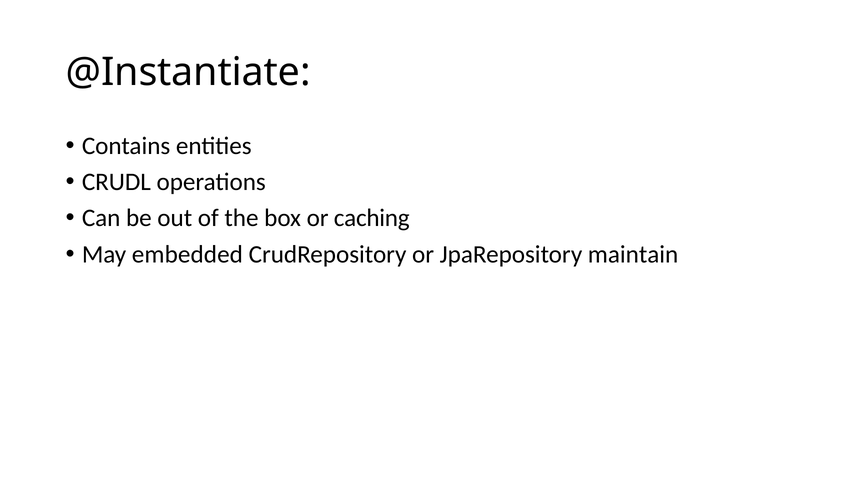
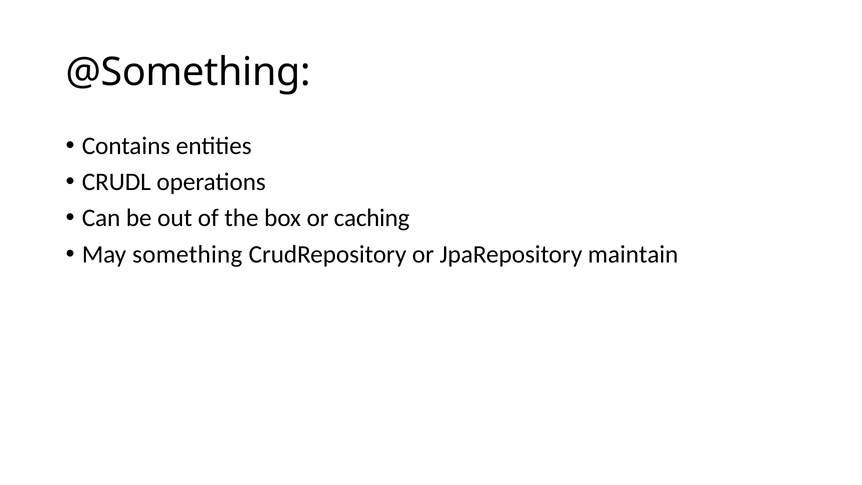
@Instantiate: @Instantiate -> @Something
embedded: embedded -> something
